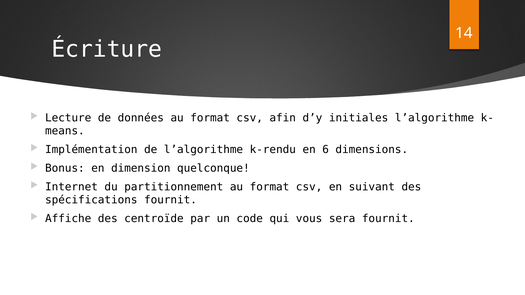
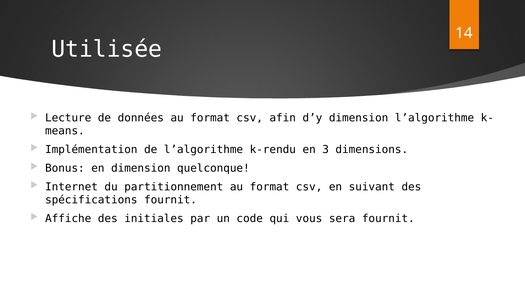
Écriture: Écriture -> Utilisée
d’y initiales: initiales -> dimension
6: 6 -> 3
centroïde: centroïde -> initiales
